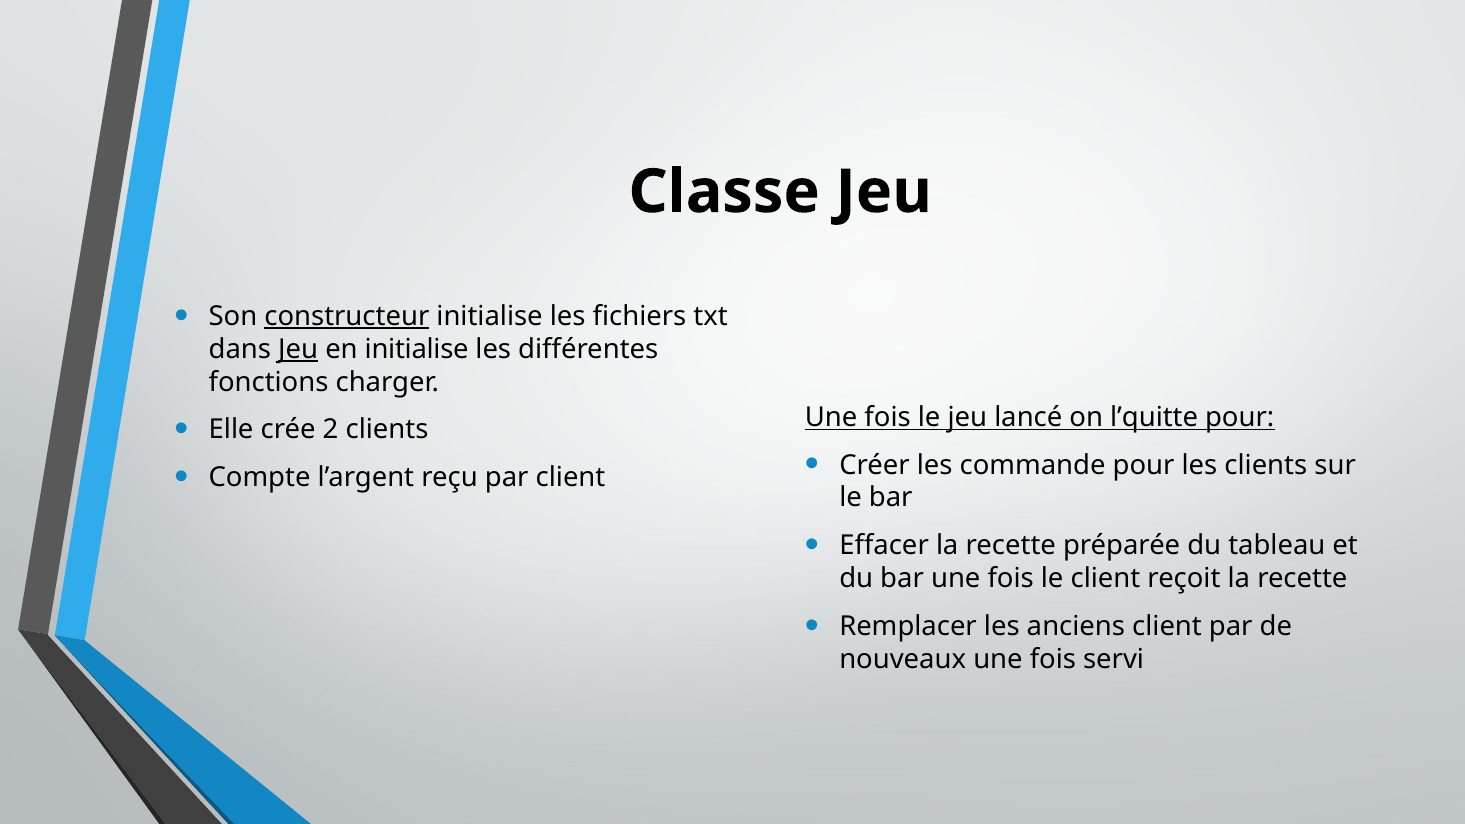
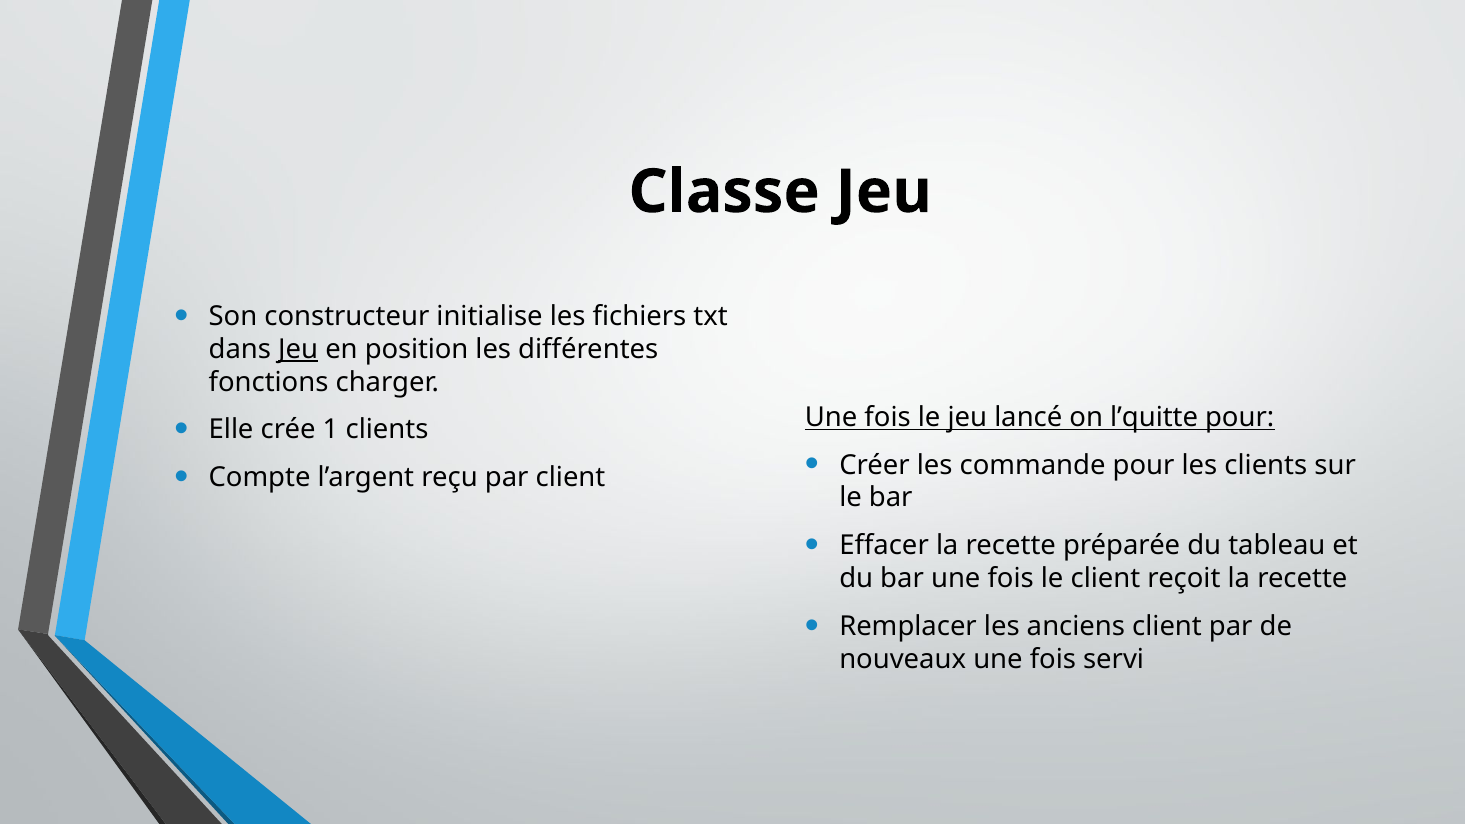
constructeur underline: present -> none
en initialise: initialise -> position
2: 2 -> 1
